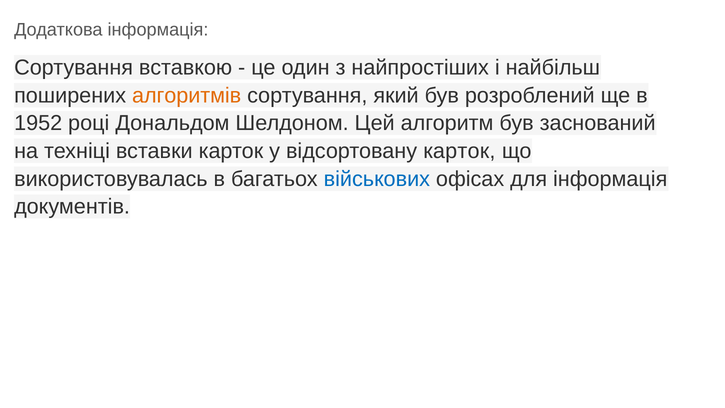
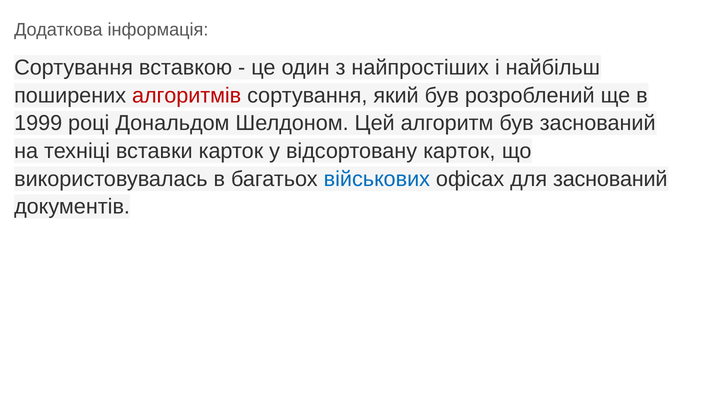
алгоритмів colour: orange -> red
1952: 1952 -> 1999
для інформація: інформація -> заснований
